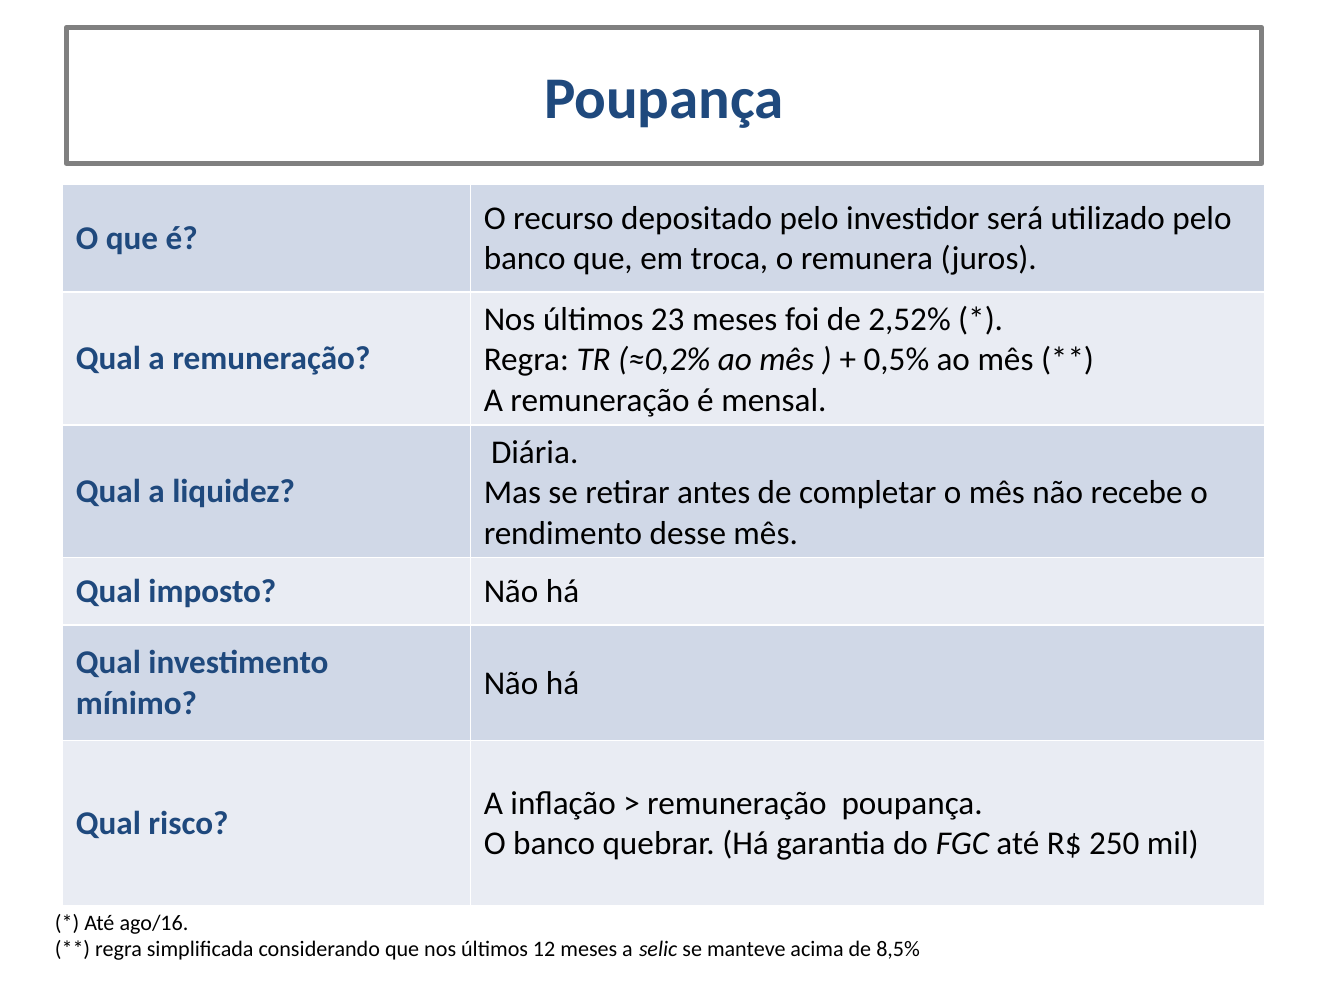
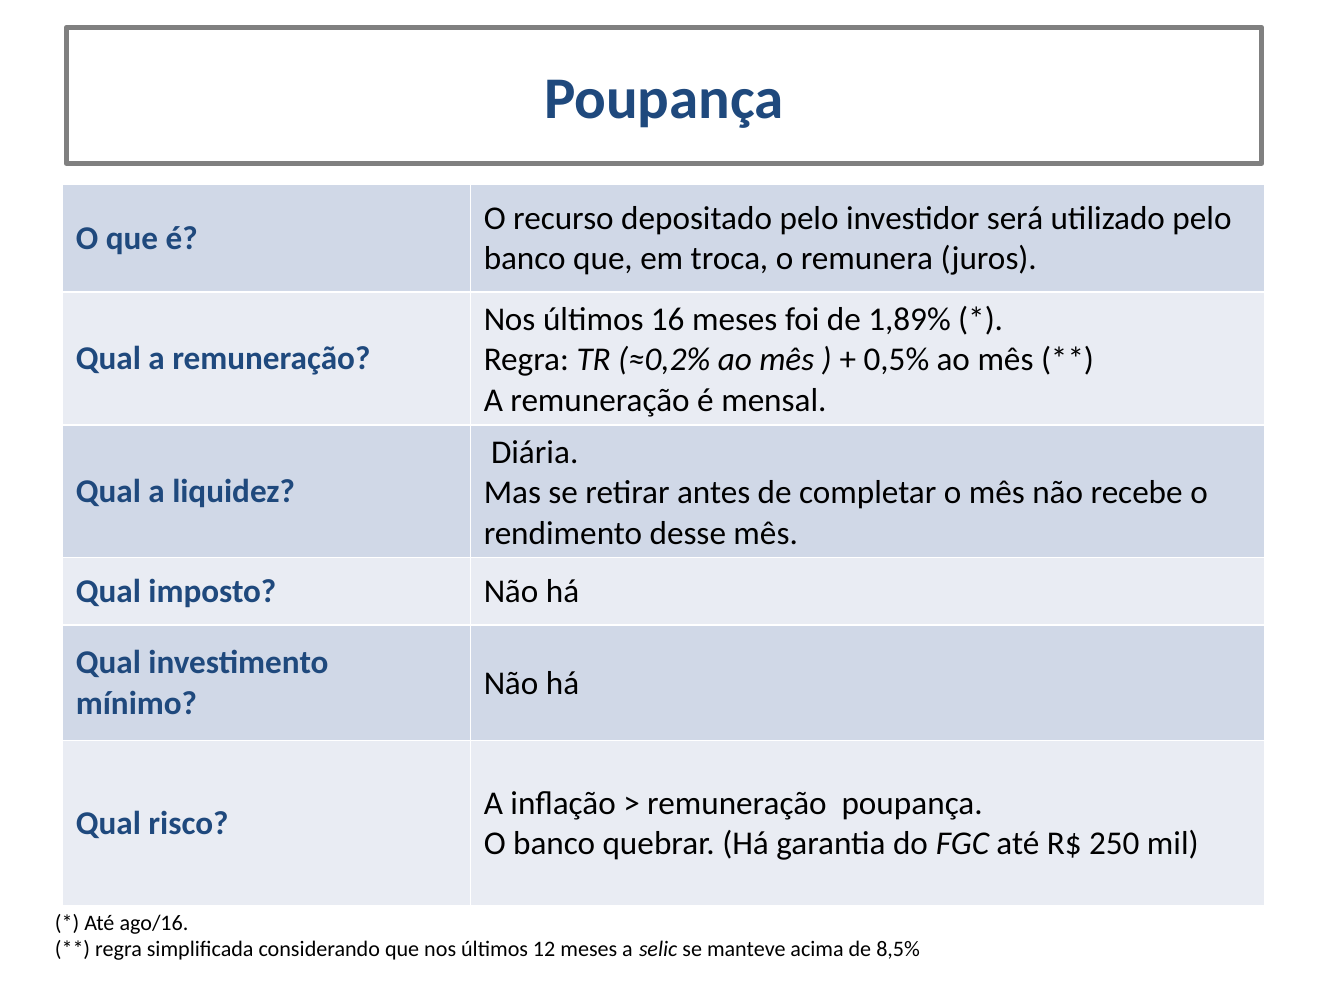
23: 23 -> 16
2,52%: 2,52% -> 1,89%
